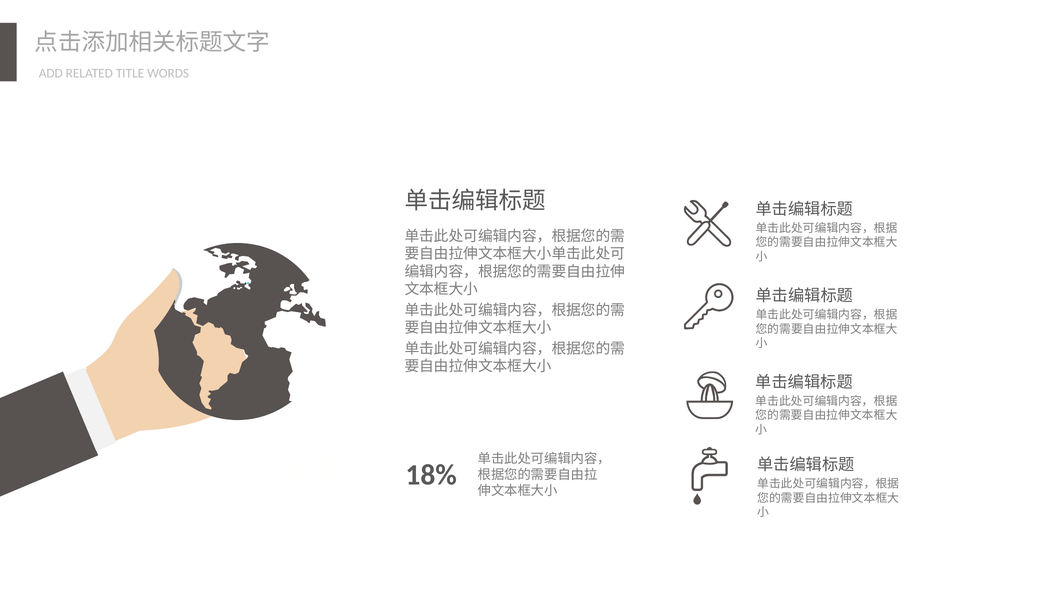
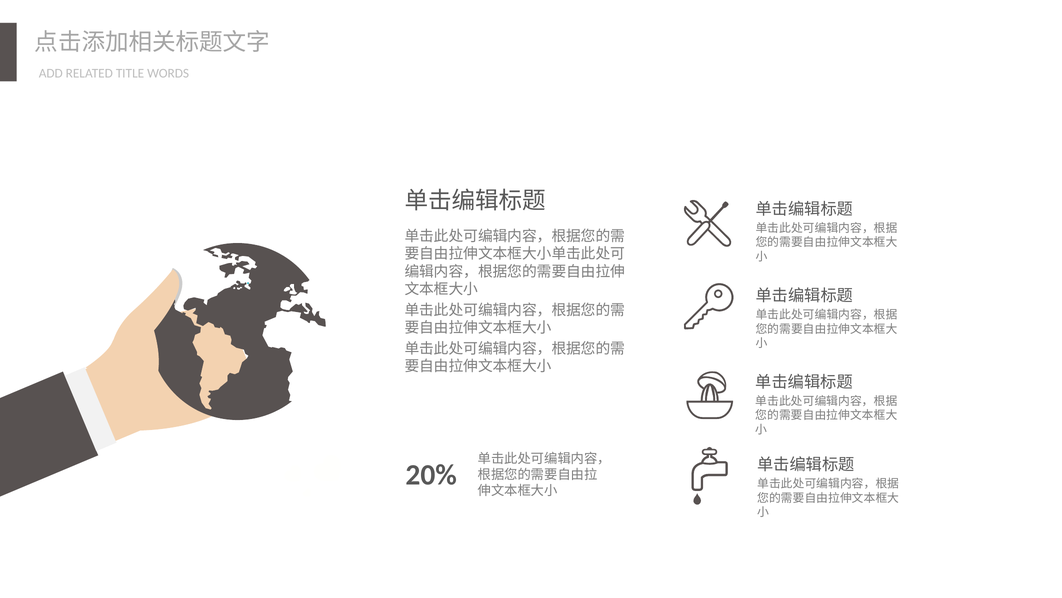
18%: 18% -> 20%
